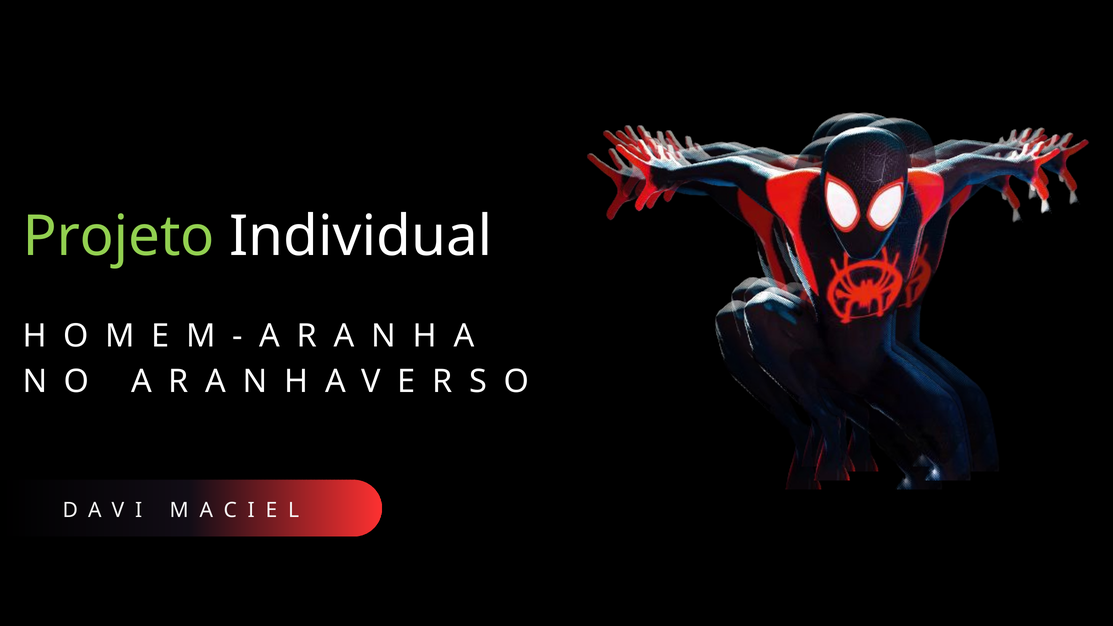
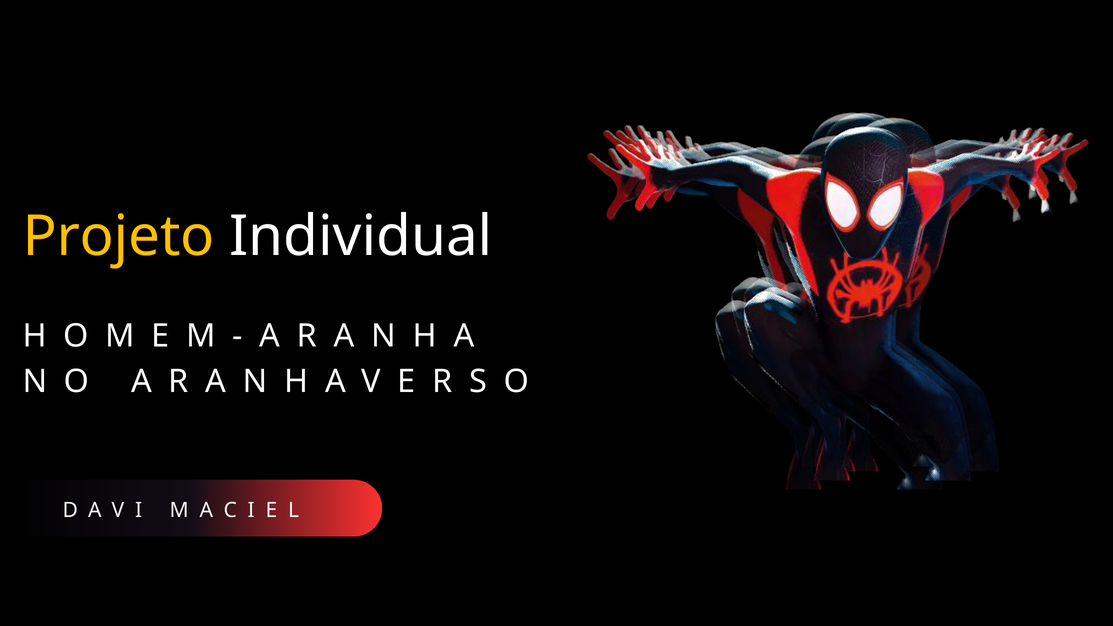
Projeto colour: light green -> yellow
